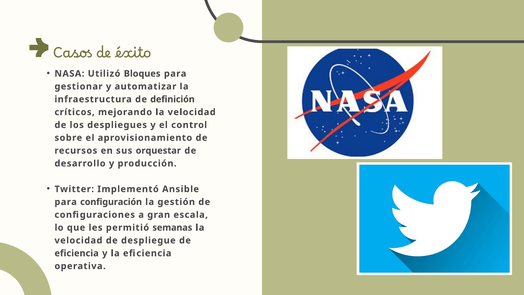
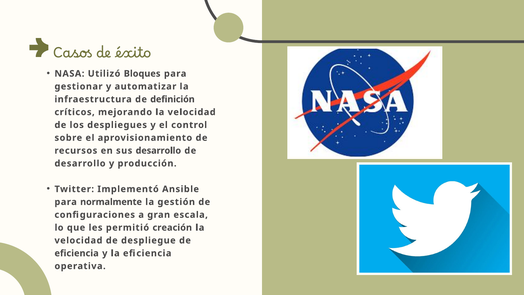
sus orquestar: orquestar -> desarrollo
configuración: configuración -> normalmente
semanas: semanas -> creación
